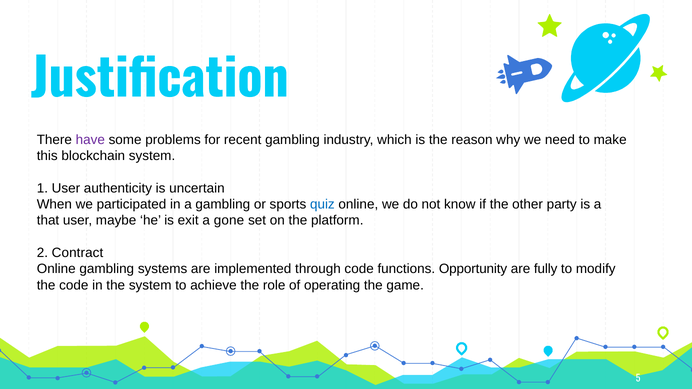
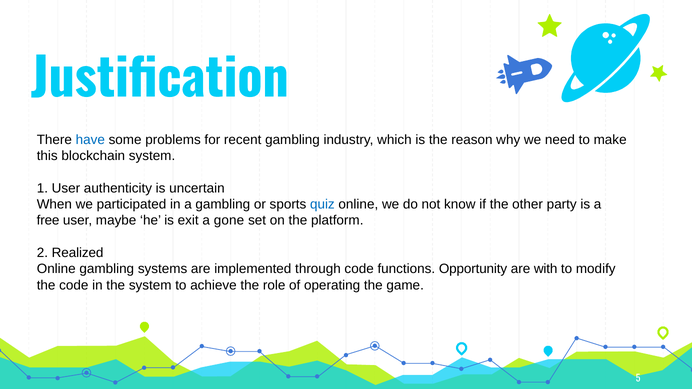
have colour: purple -> blue
that: that -> free
Contract: Contract -> Realized
fully: fully -> with
